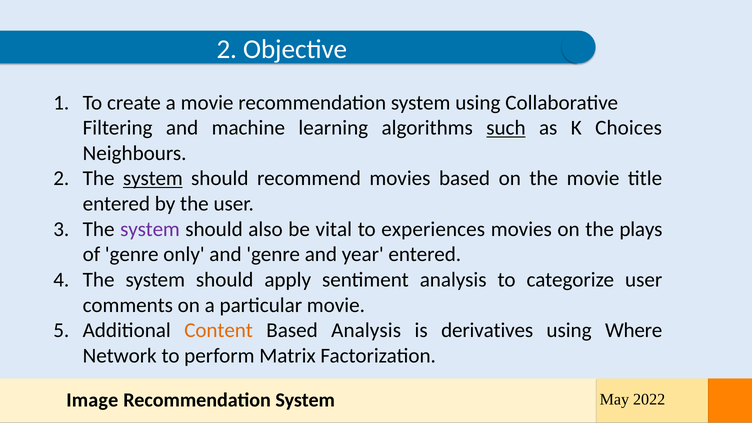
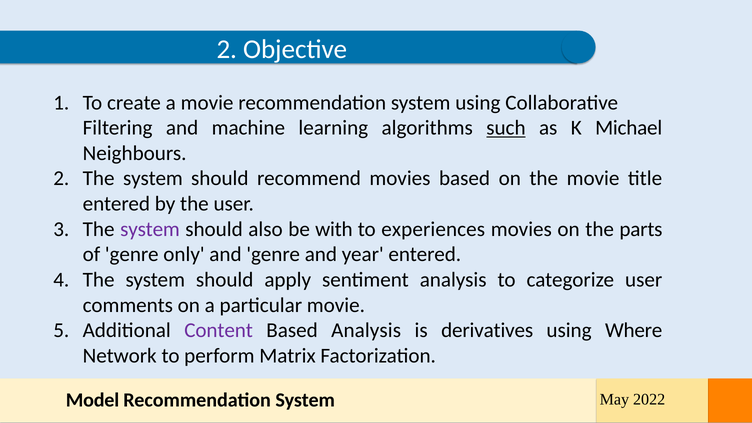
Choices: Choices -> Michael
system at (153, 179) underline: present -> none
vital: vital -> with
plays: plays -> parts
Content colour: orange -> purple
Image: Image -> Model
